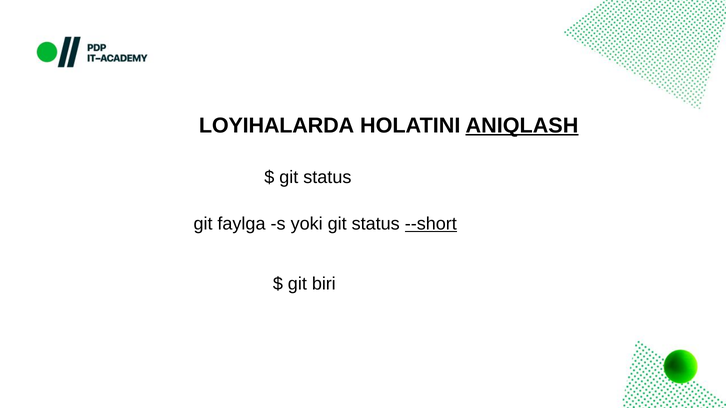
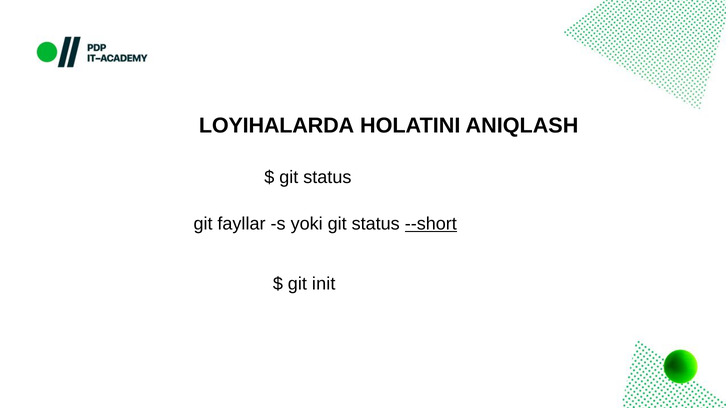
ANIQLASH underline: present -> none
faylga: faylga -> fayllar
biri: biri -> init
